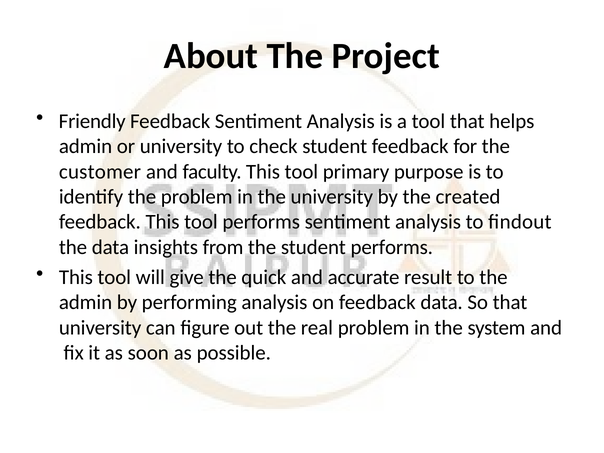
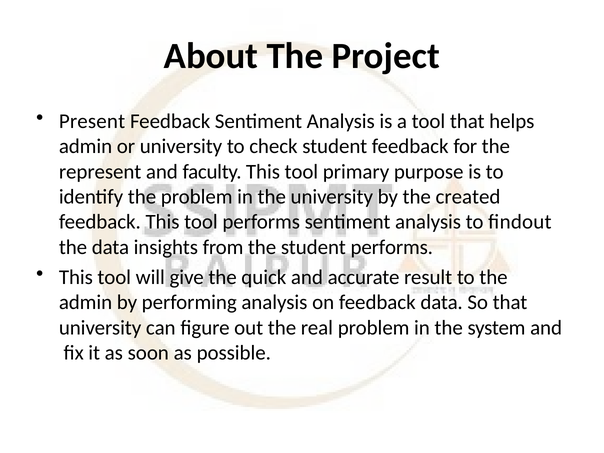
Friendly: Friendly -> Present
customer: customer -> represent
